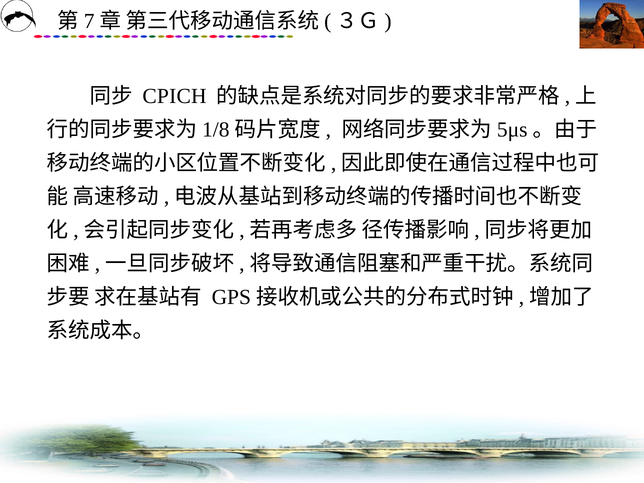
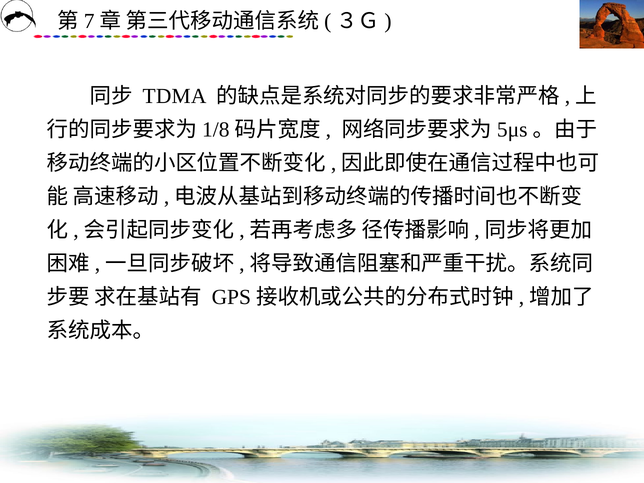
CPICH: CPICH -> TDMA
